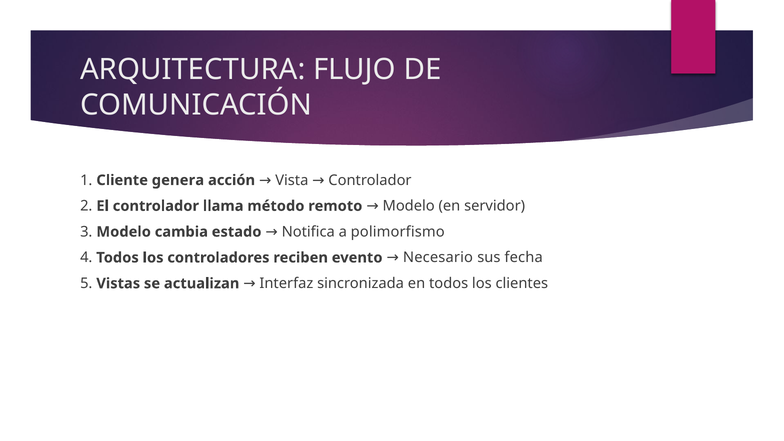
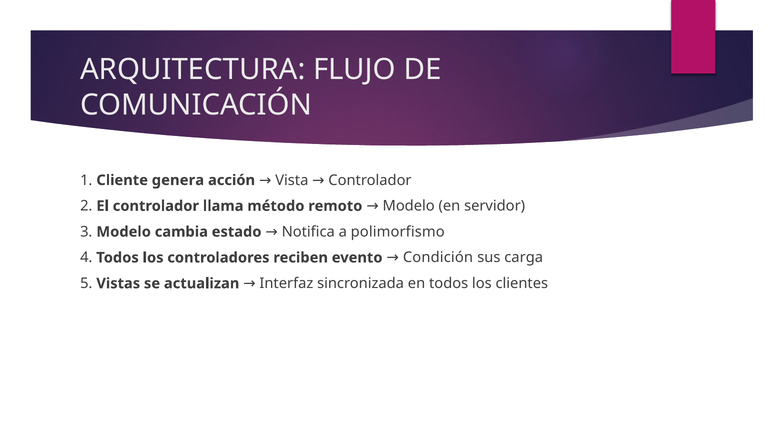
Necesario: Necesario -> Condición
fecha: fecha -> carga
